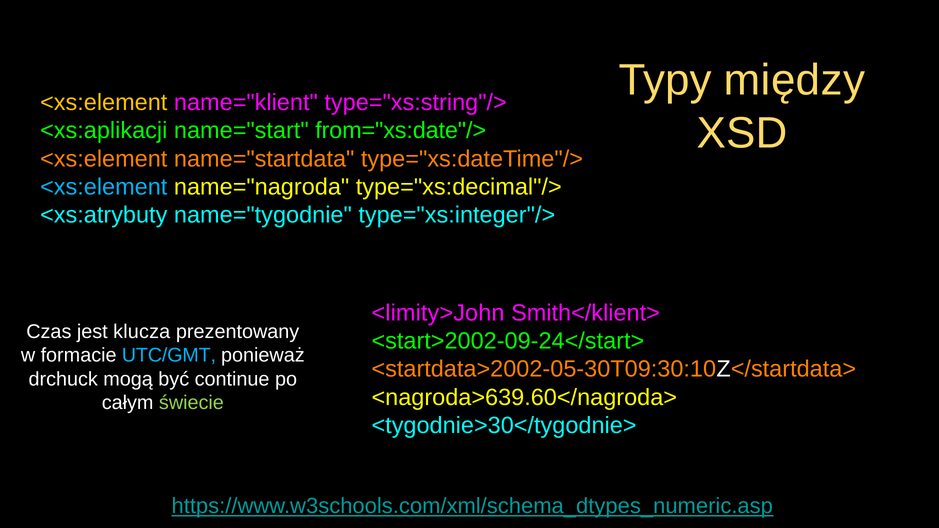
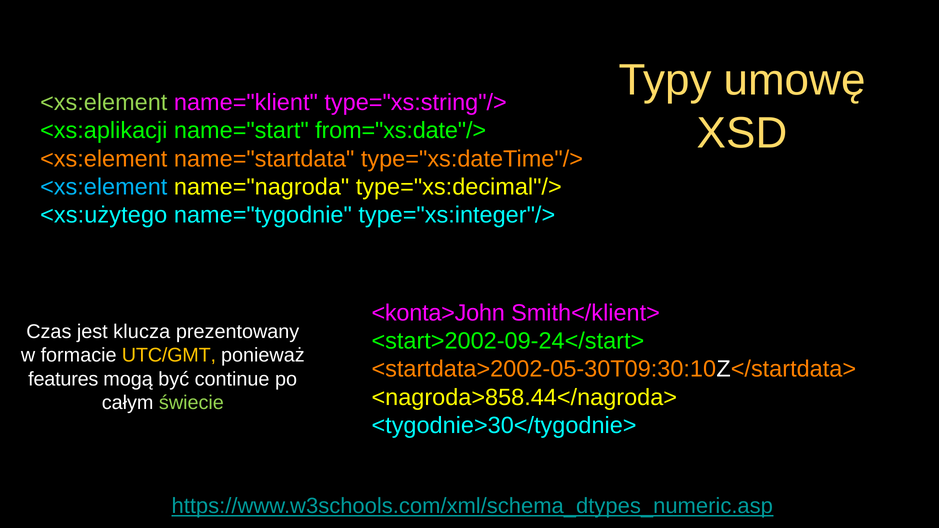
między: między -> umowę
<xs:element at (104, 103) colour: yellow -> light green
<xs:atrybuty: <xs:atrybuty -> <xs:użytego
<limity>John: <limity>John -> <konta>John
UTC/GMT colour: light blue -> yellow
drchuck: drchuck -> features
<nagroda>639.60</nagroda>: <nagroda>639.60</nagroda> -> <nagroda>858.44</nagroda>
